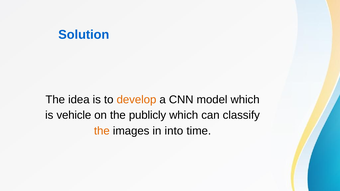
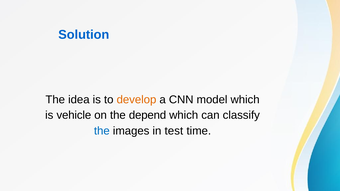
publicly: publicly -> depend
the at (102, 131) colour: orange -> blue
into: into -> test
